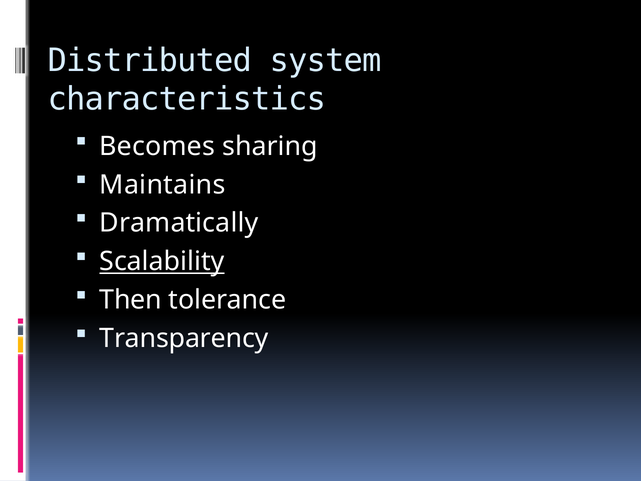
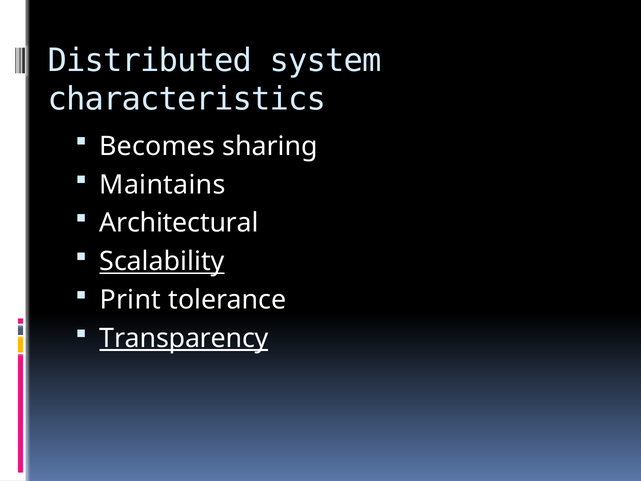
Dramatically: Dramatically -> Architectural
Then: Then -> Print
Transparency underline: none -> present
